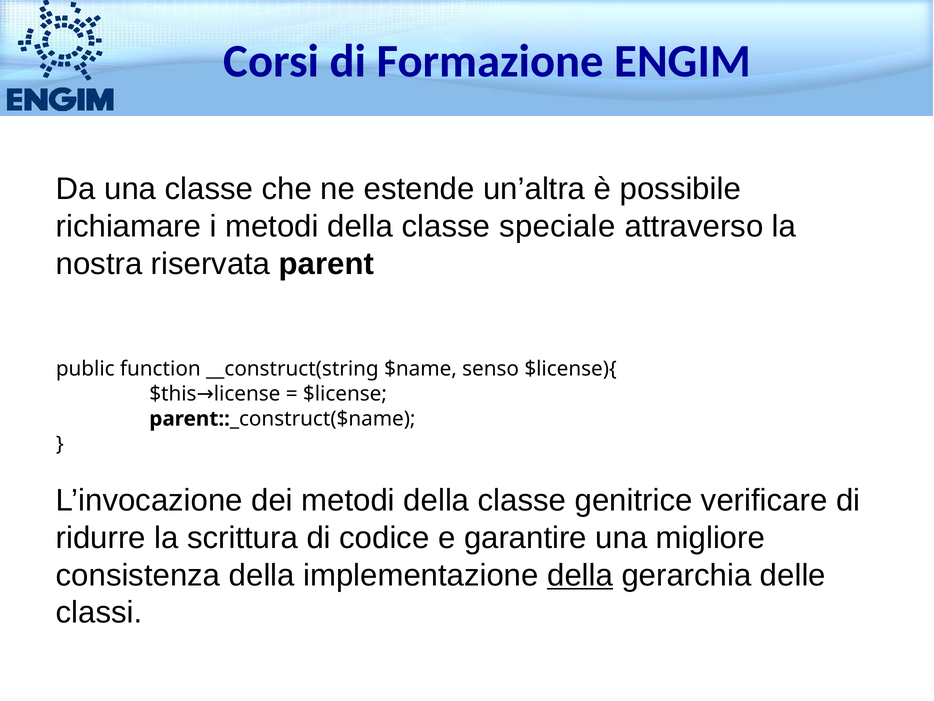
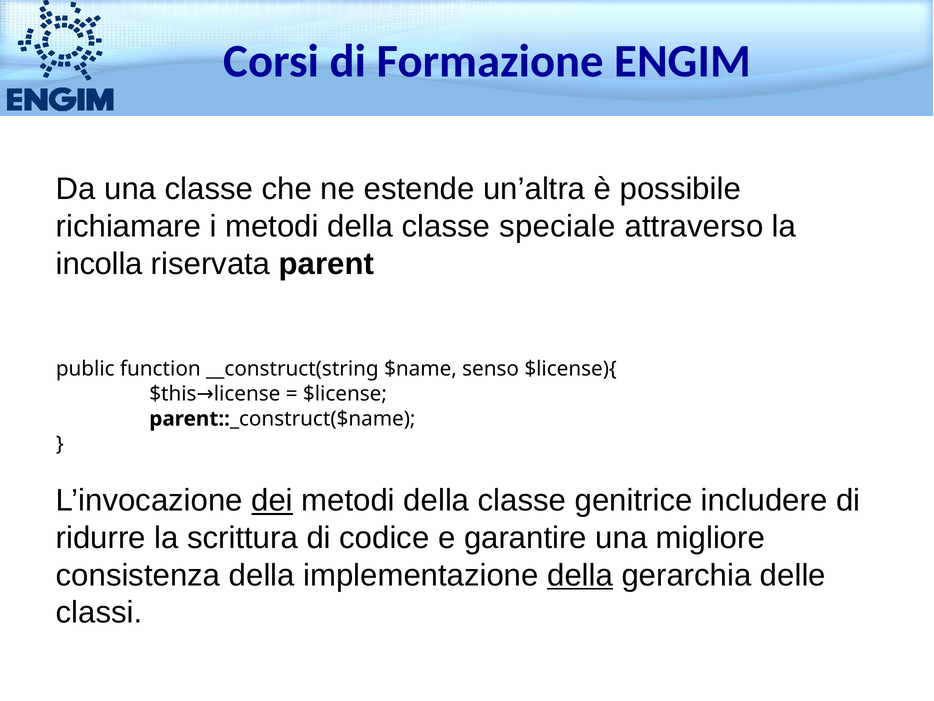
nostra: nostra -> incolla
dei underline: none -> present
verificare: verificare -> includere
